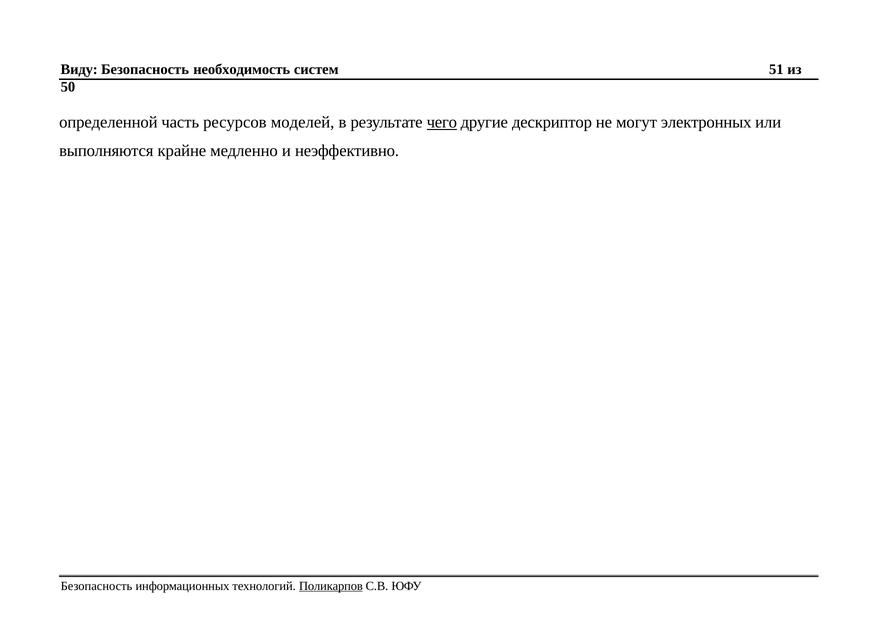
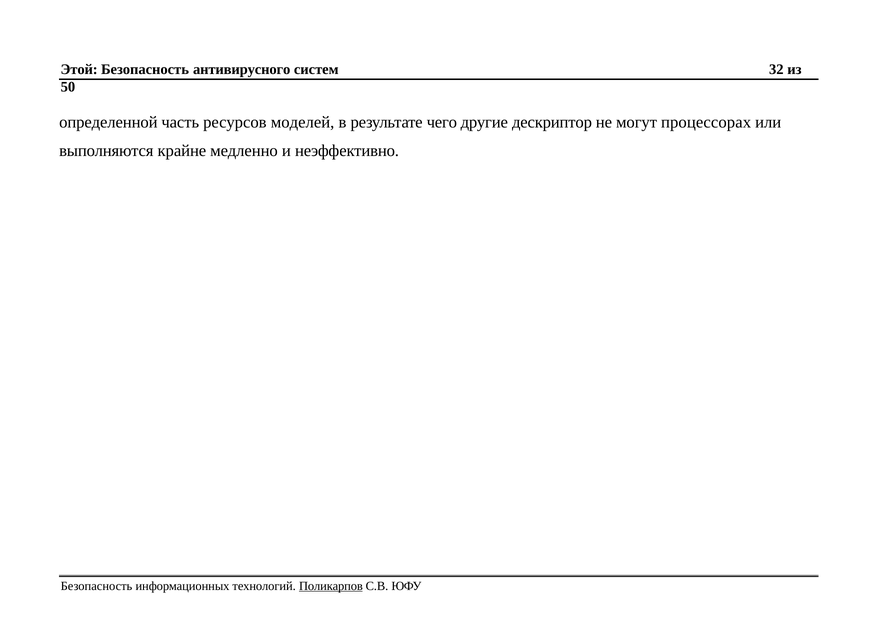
Виду: Виду -> Этой
необходимость: необходимость -> антивирусного
51: 51 -> 32
чего underline: present -> none
электронных: электронных -> процессорах
